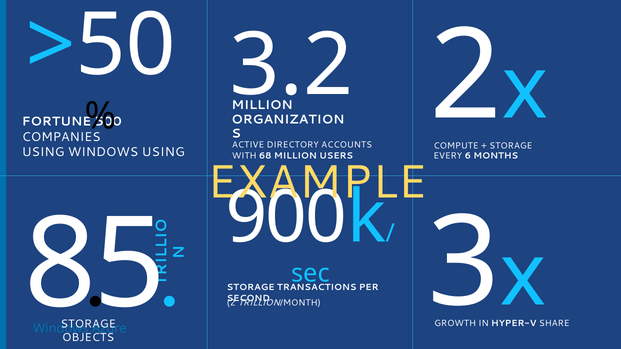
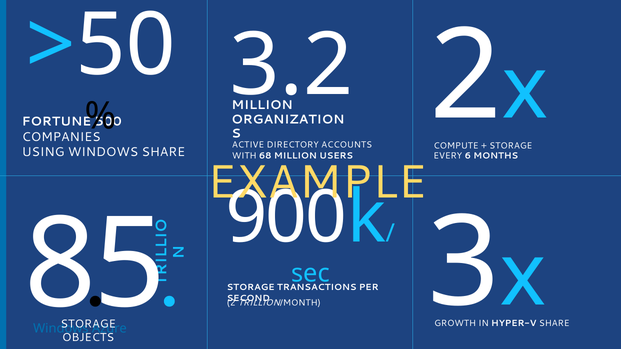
WINDOWS USING: USING -> SHARE
